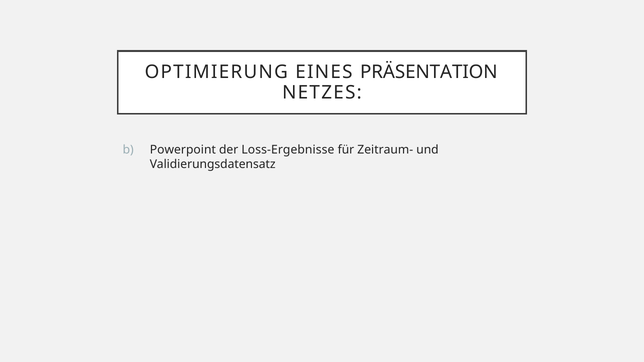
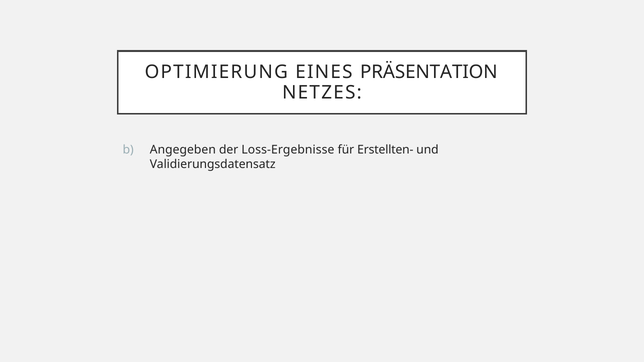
Powerpoint: Powerpoint -> Angegeben
Zeitraum-: Zeitraum- -> Erstellten-
